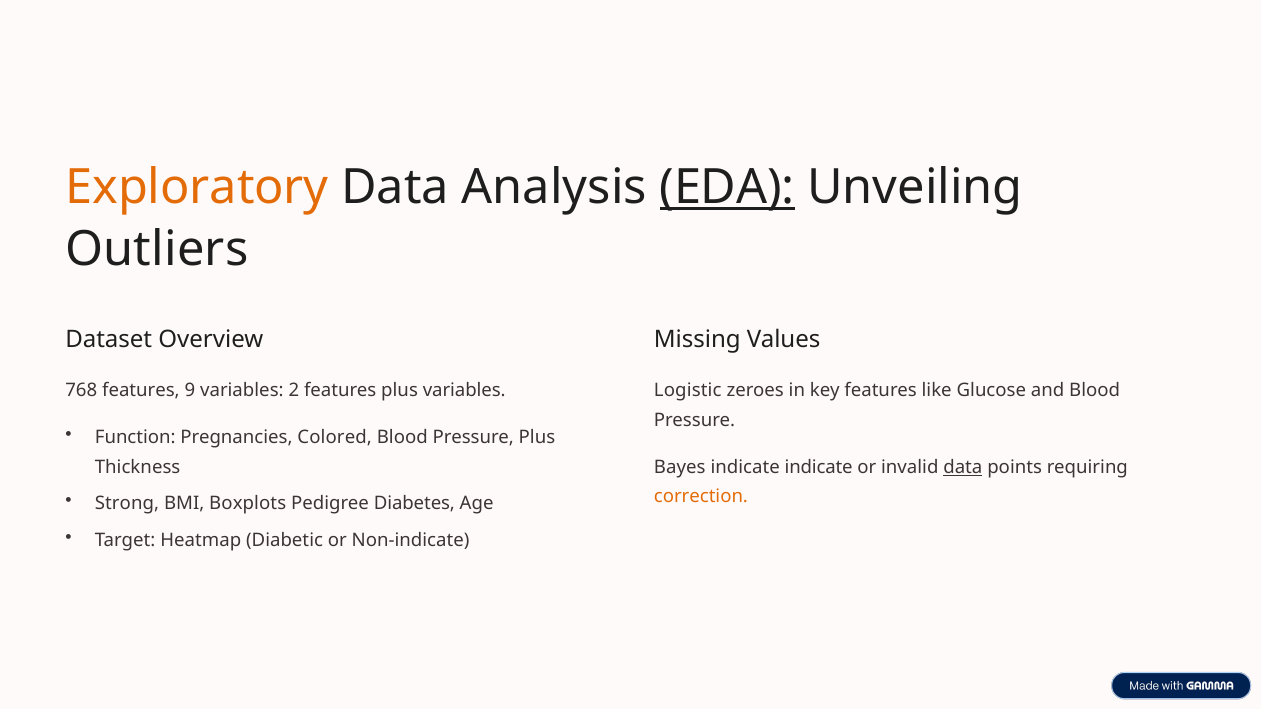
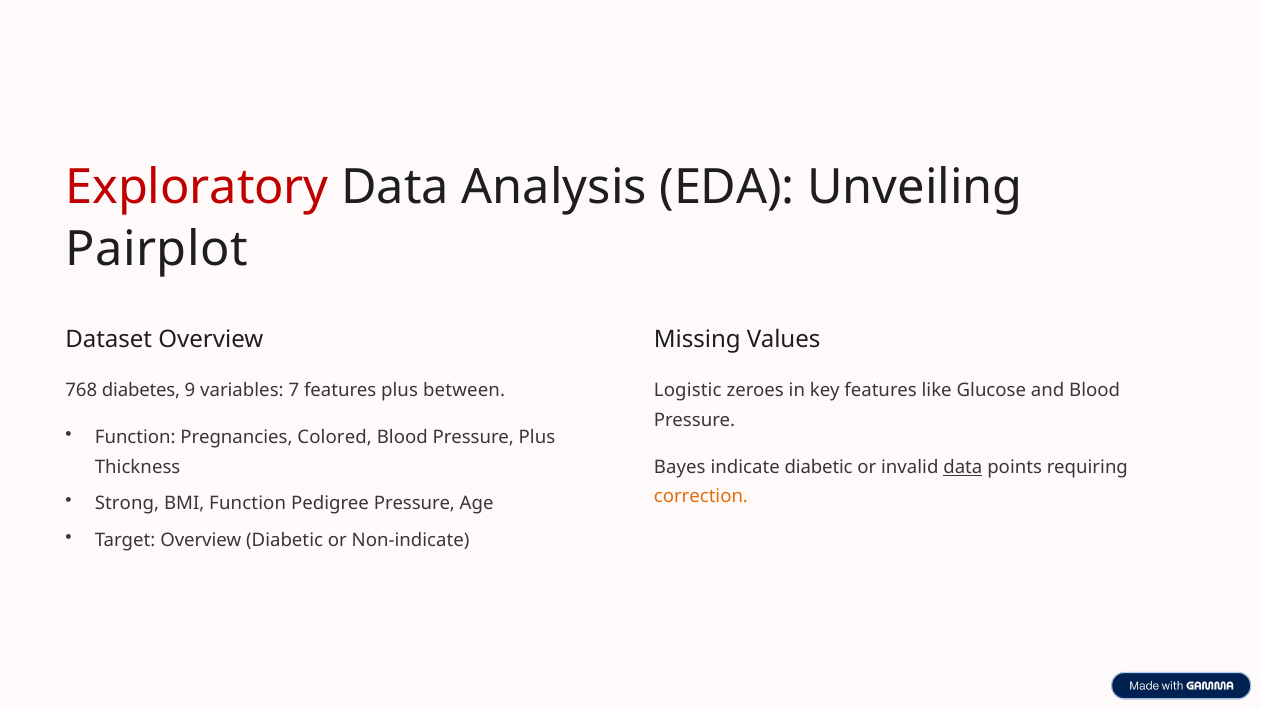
Exploratory colour: orange -> red
EDA underline: present -> none
Outliers: Outliers -> Pairplot
768 features: features -> diabetes
2: 2 -> 7
plus variables: variables -> between
indicate indicate: indicate -> diabetic
BMI Boxplots: Boxplots -> Function
Pedigree Diabetes: Diabetes -> Pressure
Target Heatmap: Heatmap -> Overview
